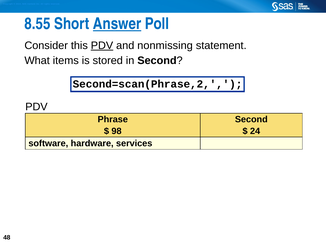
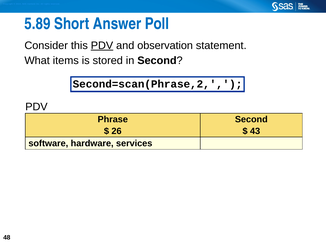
8.55: 8.55 -> 5.89
Answer underline: present -> none
nonmissing: nonmissing -> observation
98: 98 -> 26
24: 24 -> 43
